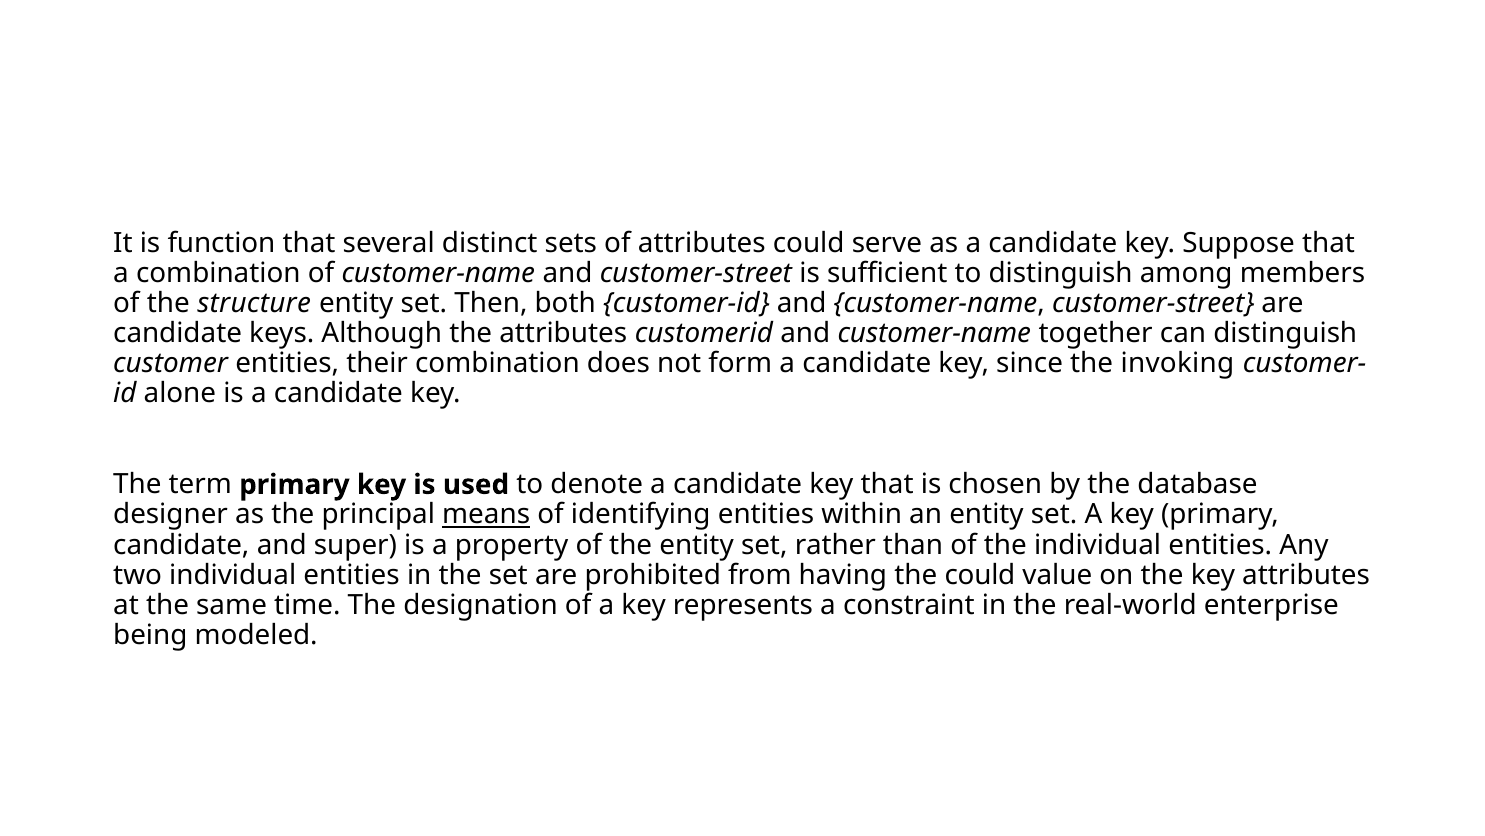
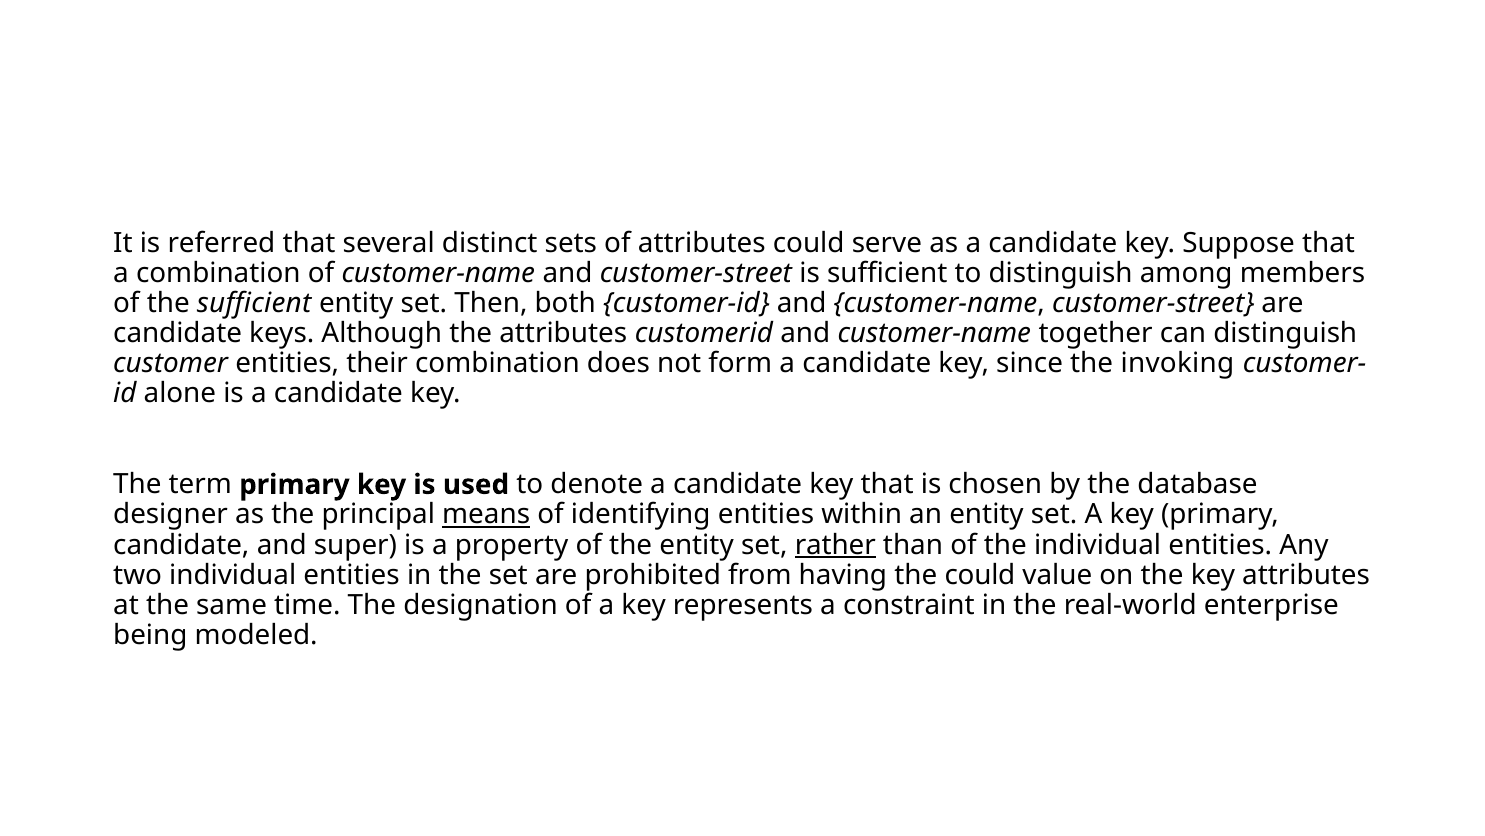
function: function -> referred
the structure: structure -> sufficient
rather underline: none -> present
